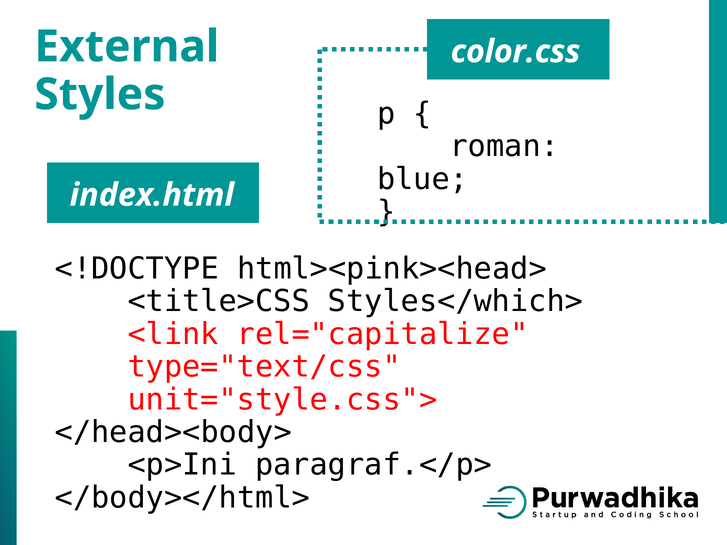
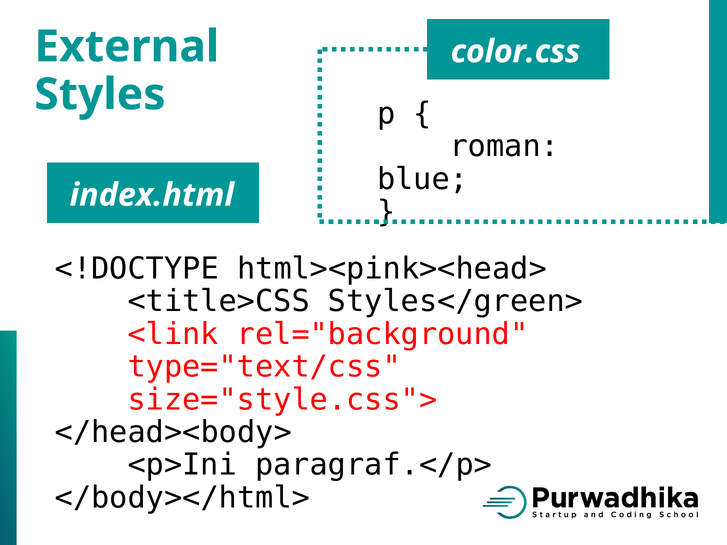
Styles</which>: Styles</which> -> Styles</green>
rel="capitalize: rel="capitalize -> rel="background
unit="style.css">: unit="style.css"> -> size="style.css">
